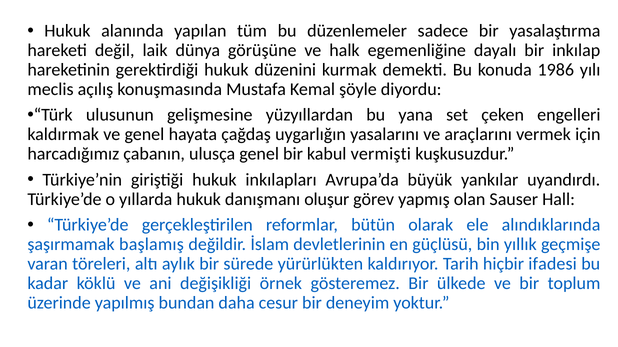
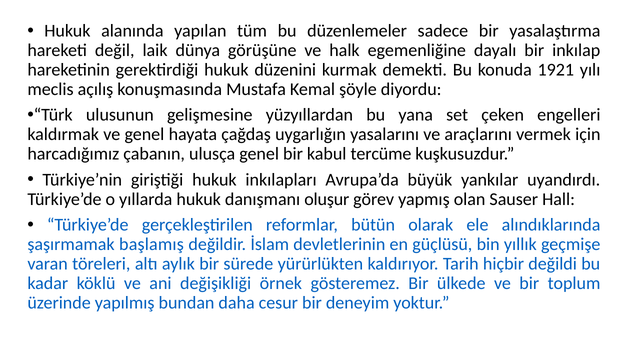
1986: 1986 -> 1921
vermişti: vermişti -> tercüme
ifadesi: ifadesi -> değildi
